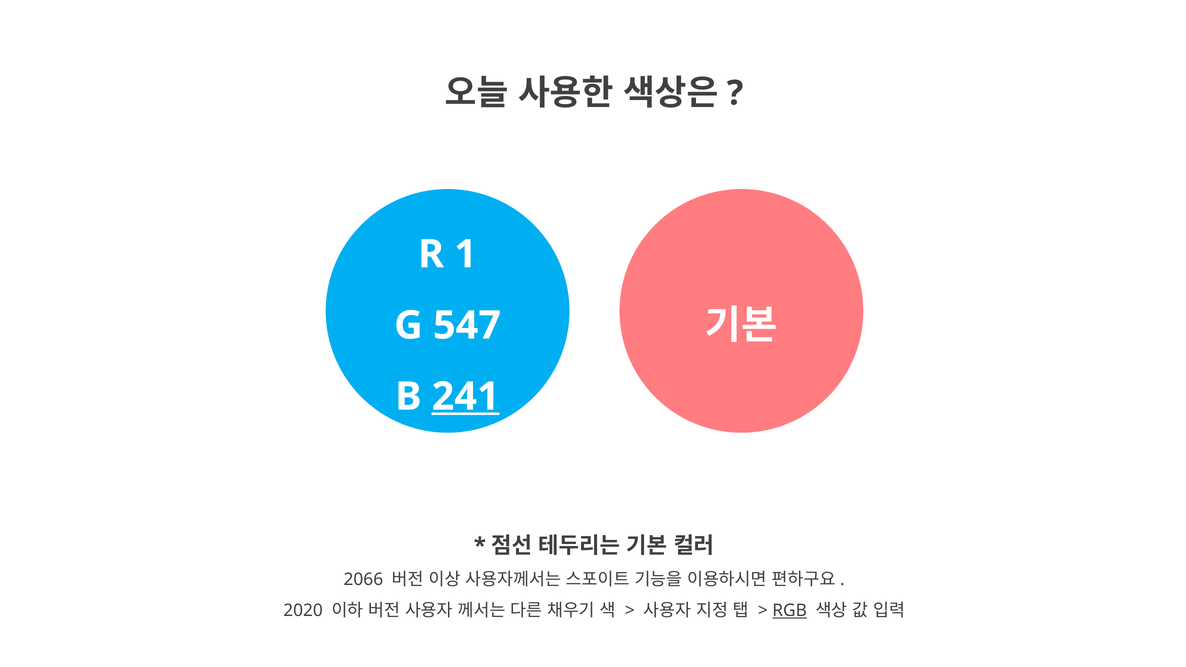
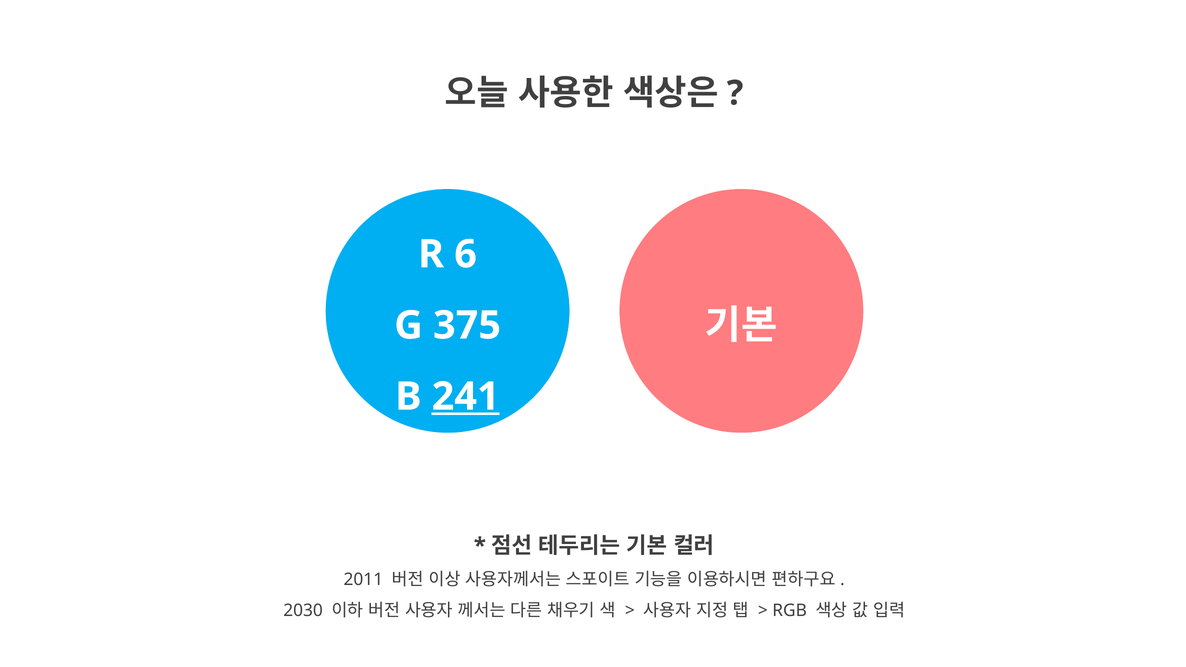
1: 1 -> 6
547: 547 -> 375
2066: 2066 -> 2011
2020: 2020 -> 2030
RGB underline: present -> none
